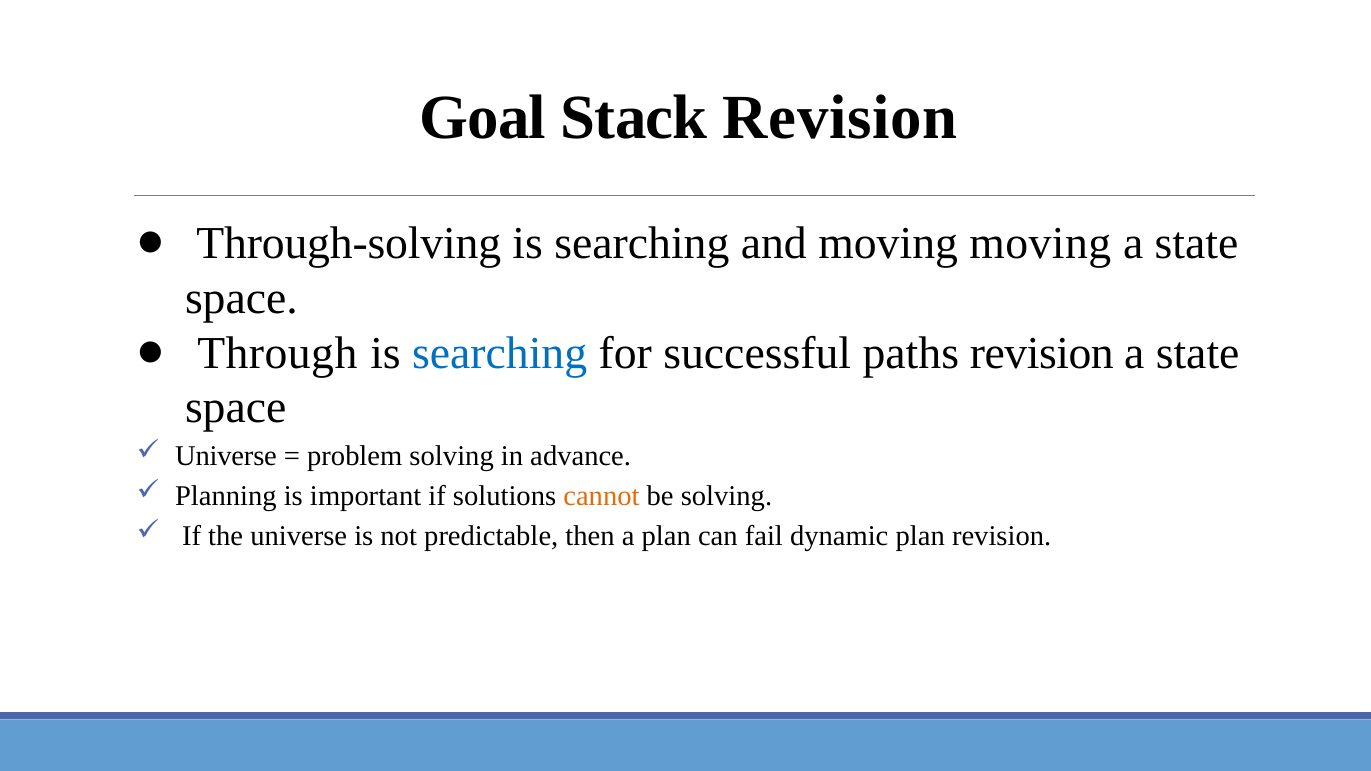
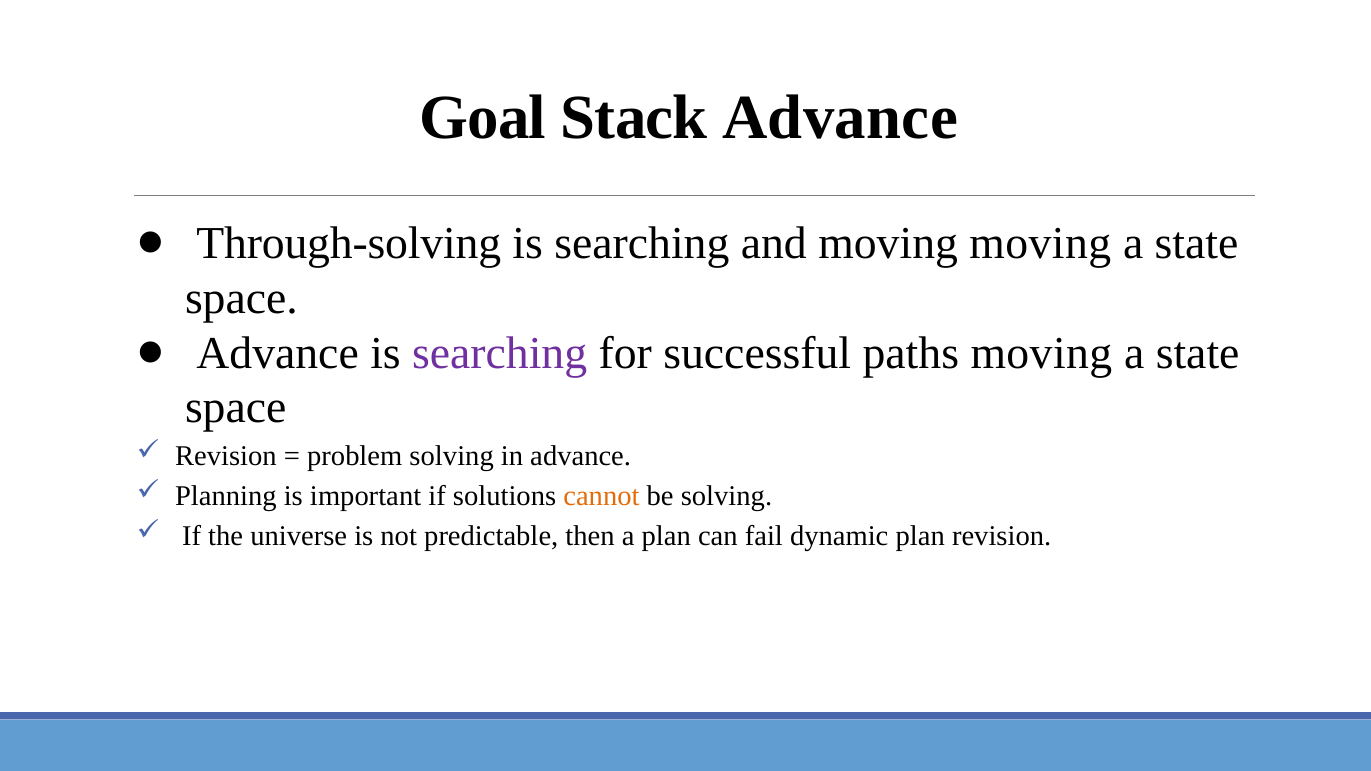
Stack Revision: Revision -> Advance
Through at (277, 353): Through -> Advance
searching at (500, 353) colour: blue -> purple
paths revision: revision -> moving
Universe at (226, 457): Universe -> Revision
